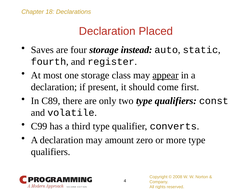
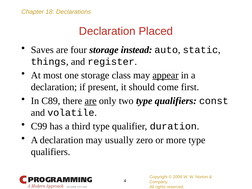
fourth: fourth -> things
are at (91, 101) underline: none -> present
converts: converts -> duration
amount: amount -> usually
